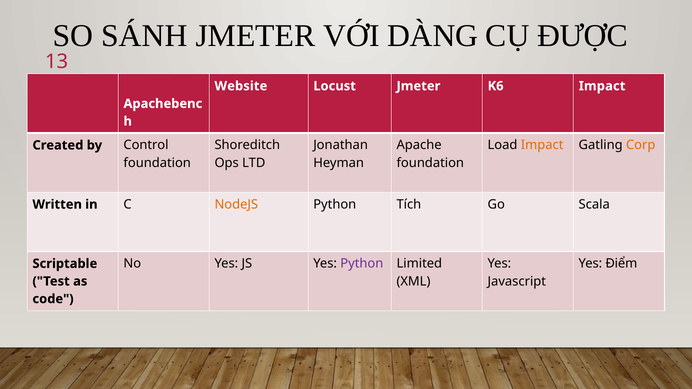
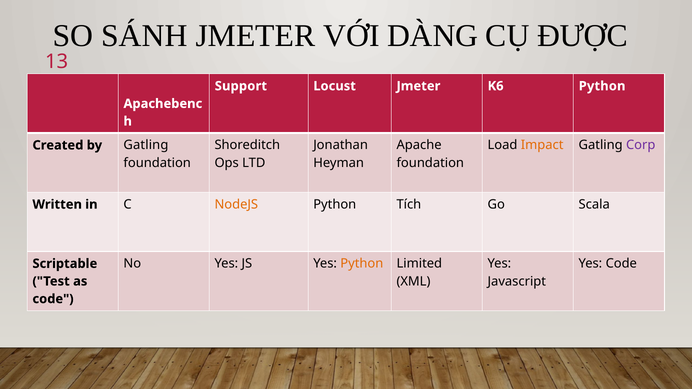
Website: Website -> Support
K6 Impact: Impact -> Python
Corp colour: orange -> purple
by Control: Control -> Gatling
Python at (362, 264) colour: purple -> orange
Yes Điểm: Điểm -> Code
